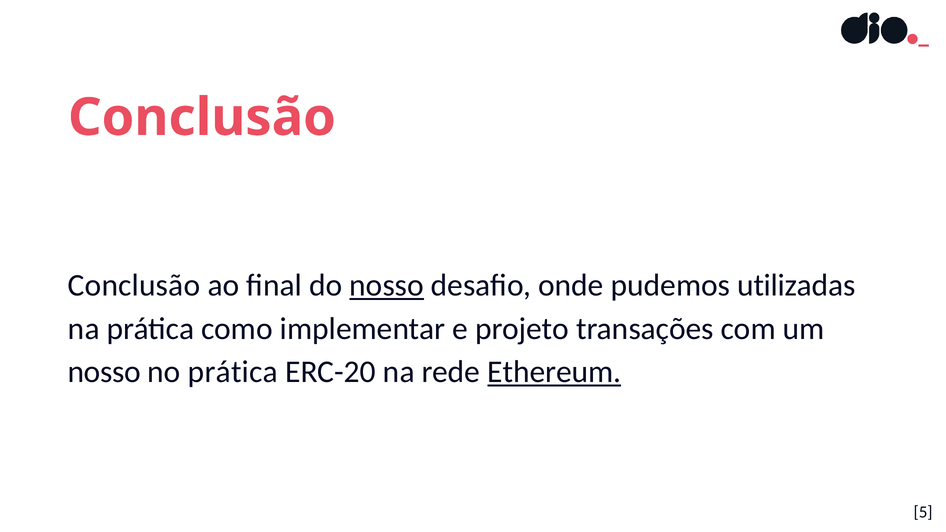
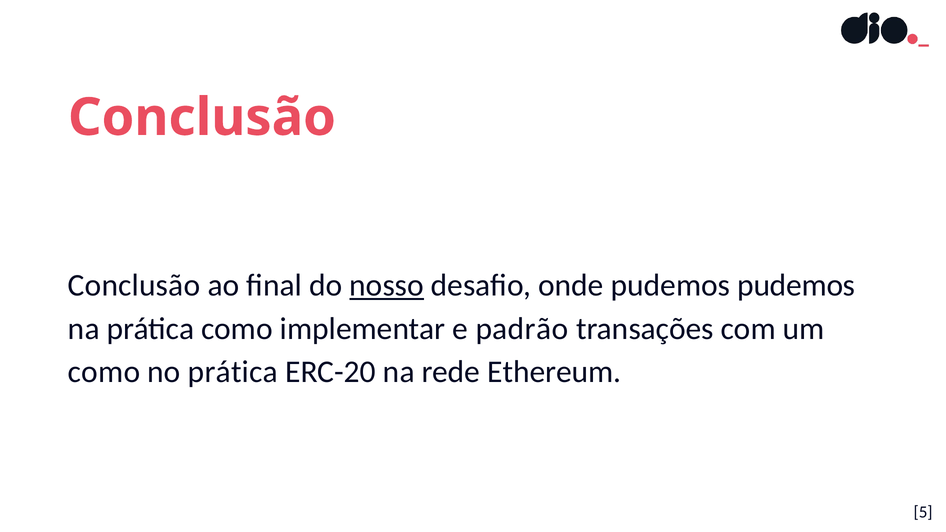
pudemos utilizadas: utilizadas -> pudemos
projeto: projeto -> padrão
nosso at (104, 372): nosso -> como
Ethereum underline: present -> none
